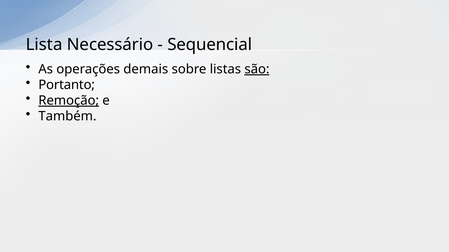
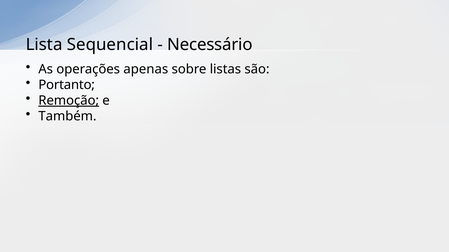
Necessário: Necessário -> Sequencial
Sequencial: Sequencial -> Necessário
demais: demais -> apenas
são underline: present -> none
